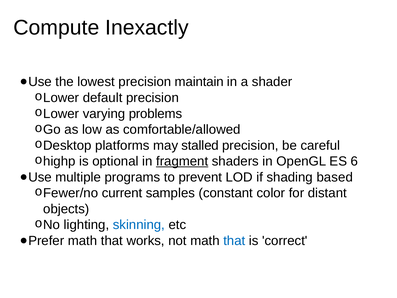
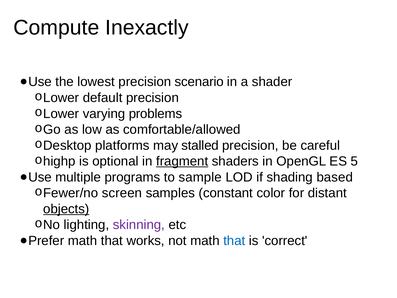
maintain: maintain -> scenario
6: 6 -> 5
prevent: prevent -> sample
current: current -> screen
objects underline: none -> present
skinning colour: blue -> purple
